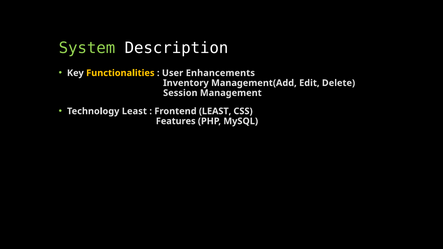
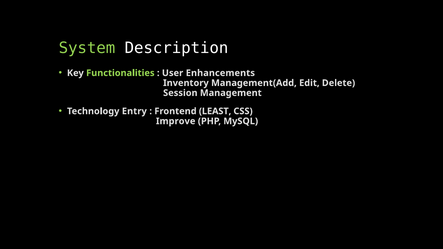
Functionalities colour: yellow -> light green
Technology Least: Least -> Entry
Features: Features -> Improve
